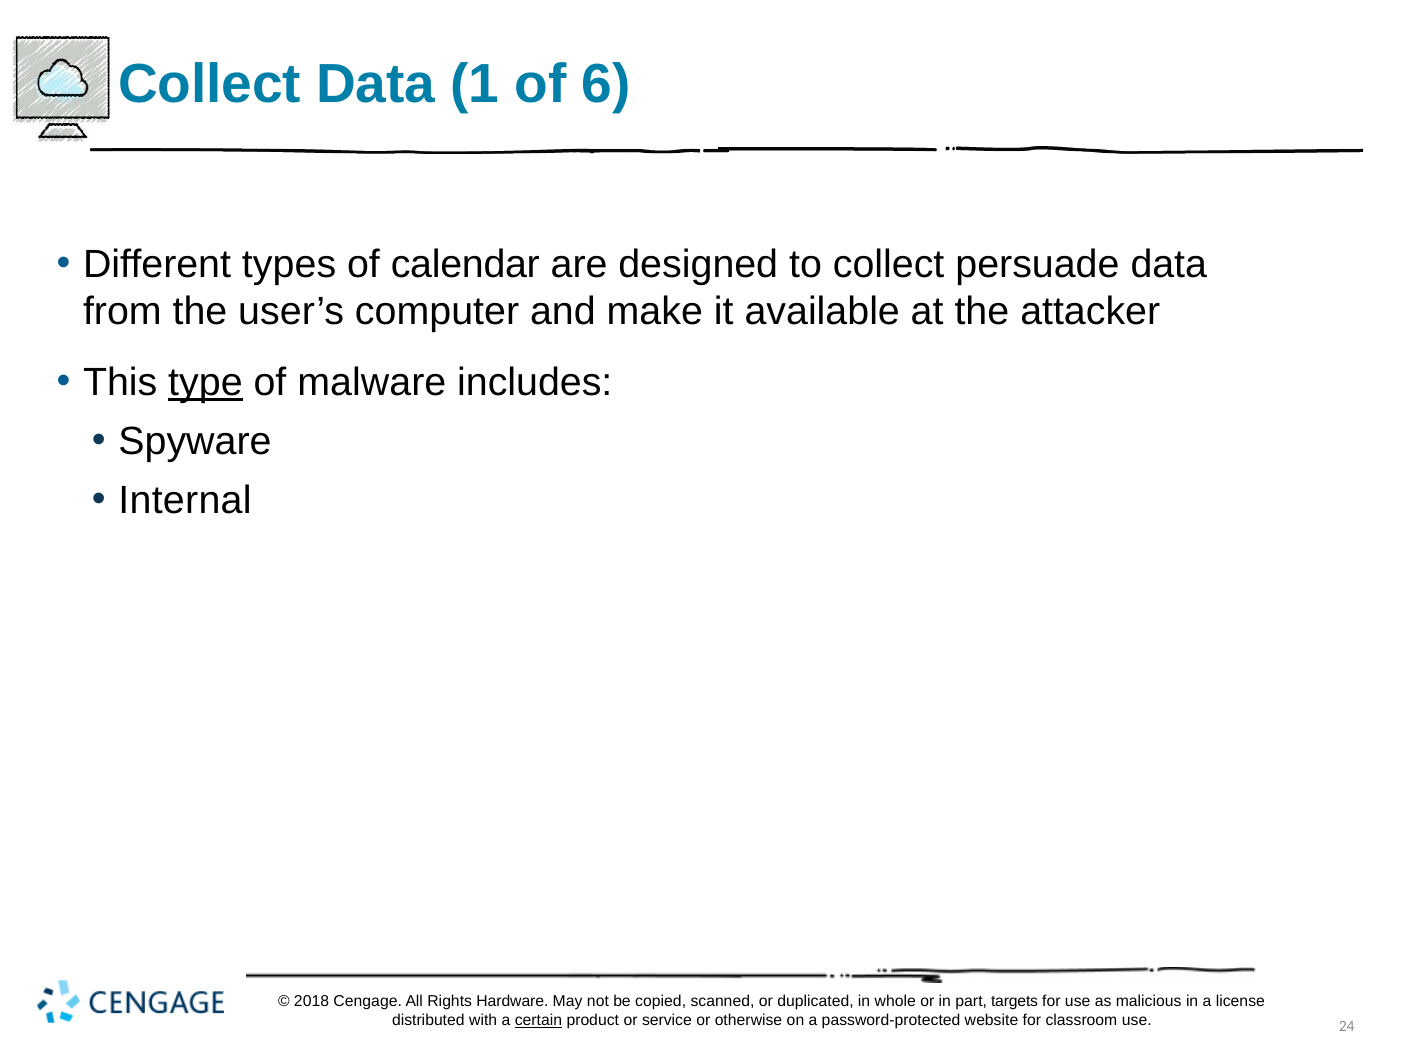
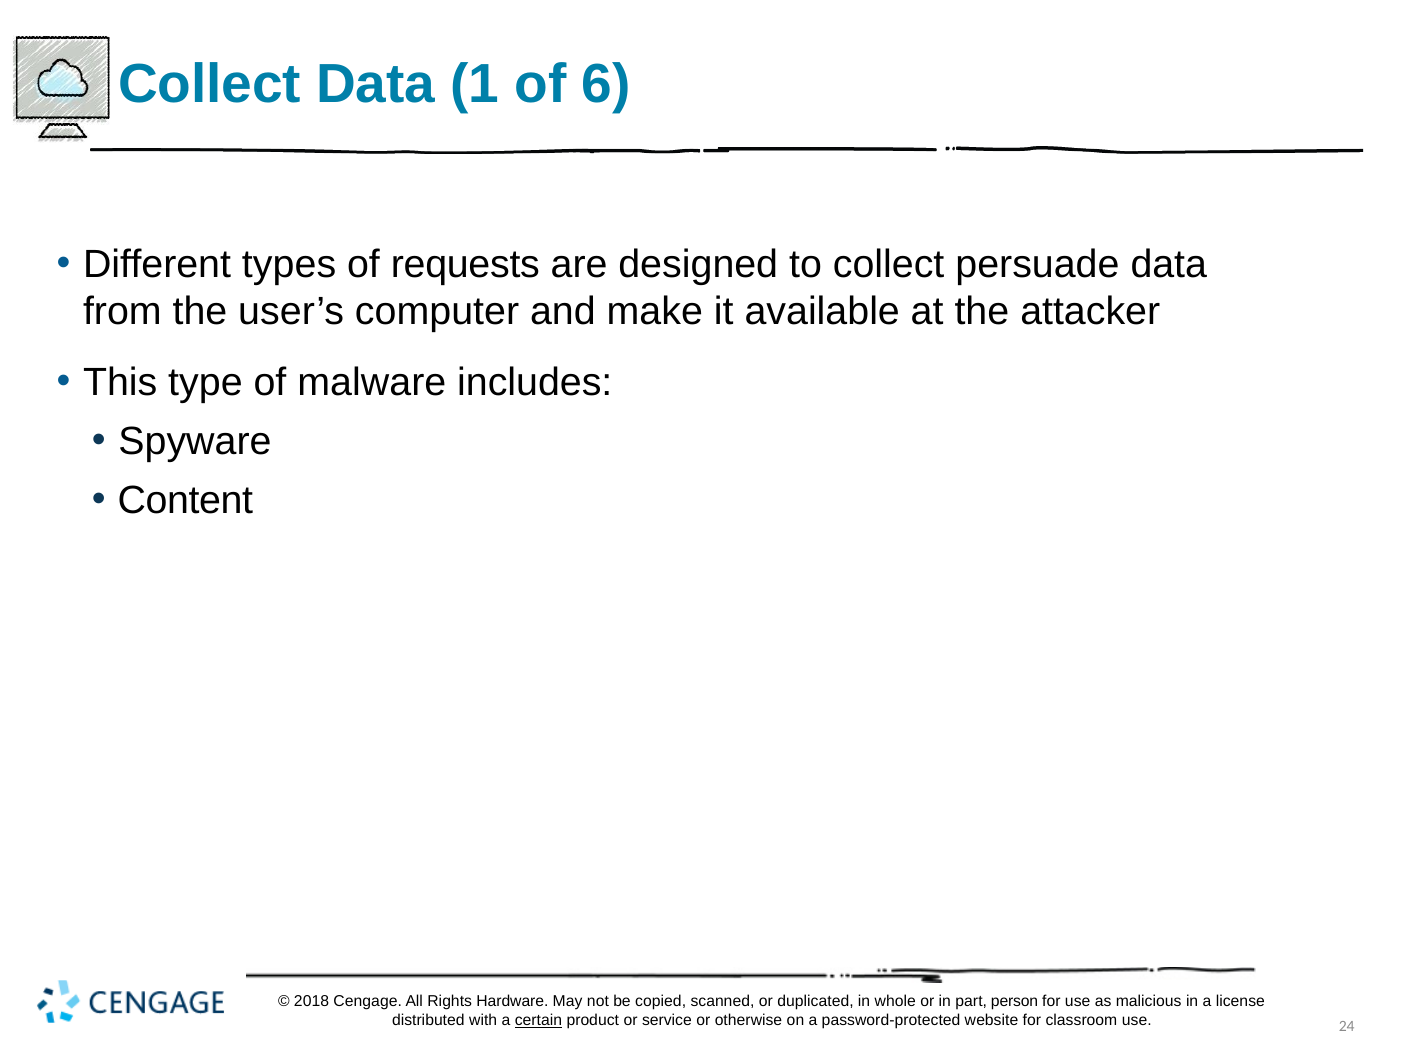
calendar: calendar -> requests
type underline: present -> none
Internal: Internal -> Content
targets: targets -> person
